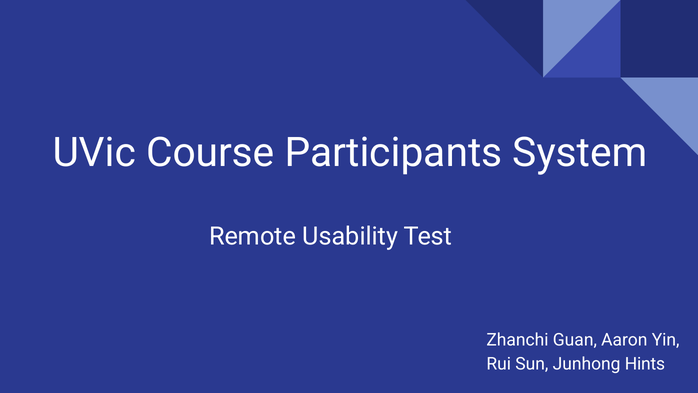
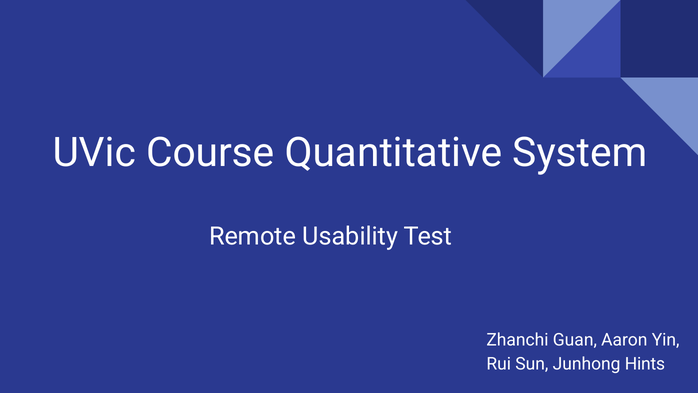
Participants: Participants -> Quantitative
